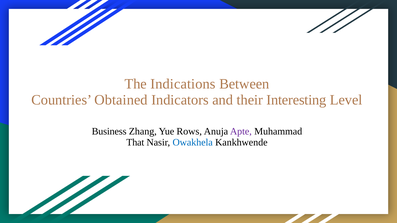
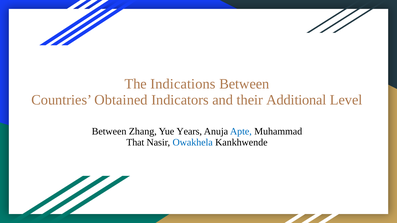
Interesting: Interesting -> Additional
Business at (109, 132): Business -> Between
Rows: Rows -> Years
Apte colour: purple -> blue
